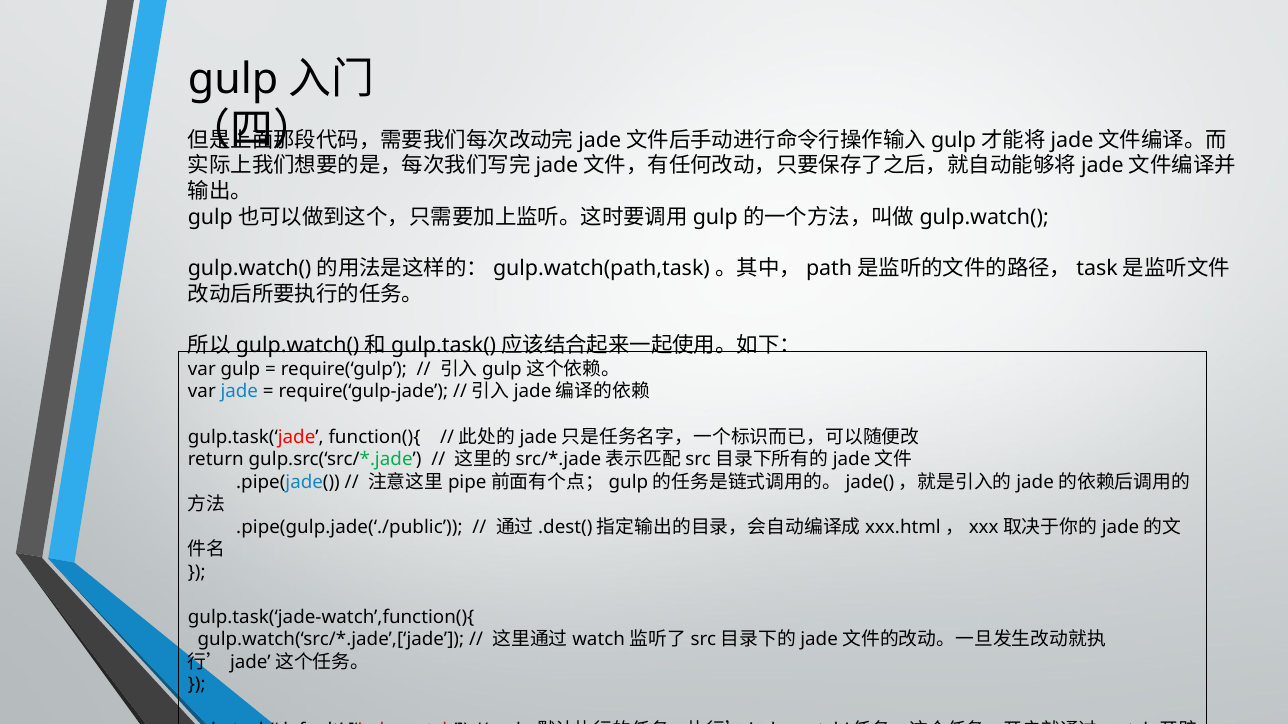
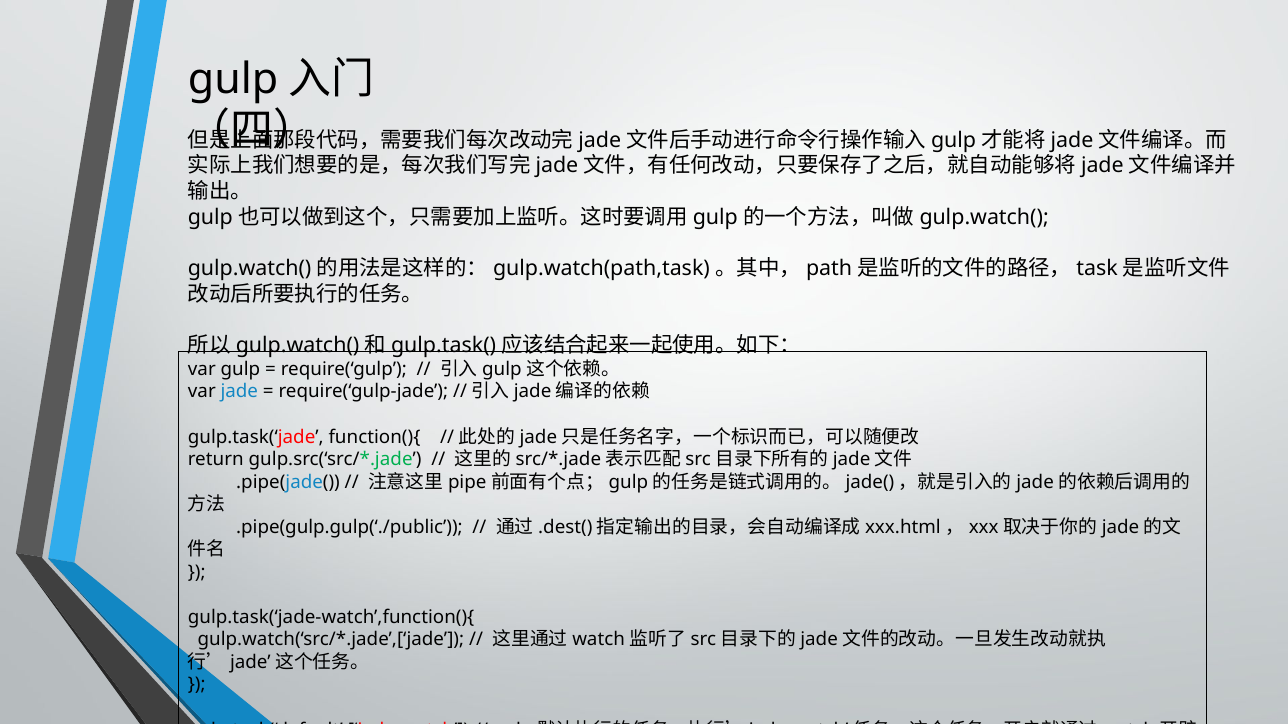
.pipe(gulp.jade(‘./public: .pipe(gulp.jade(‘./public -> .pipe(gulp.gulp(‘./public
